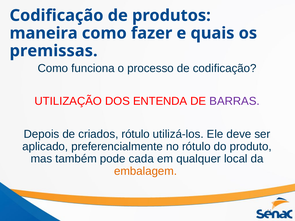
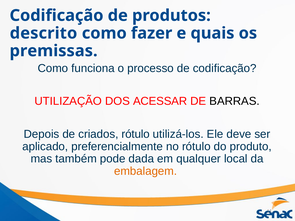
maneira: maneira -> descrito
ENTENDA: ENTENDA -> ACESSAR
BARRAS colour: purple -> black
cada: cada -> dada
